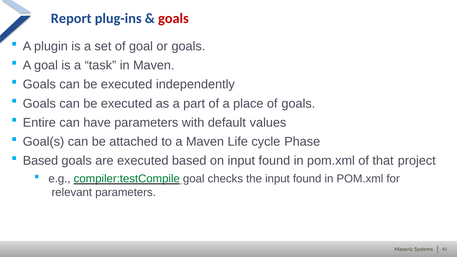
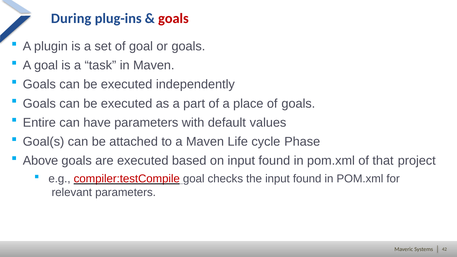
Report: Report -> During
Based at (40, 161): Based -> Above
compiler:testCompile colour: green -> red
